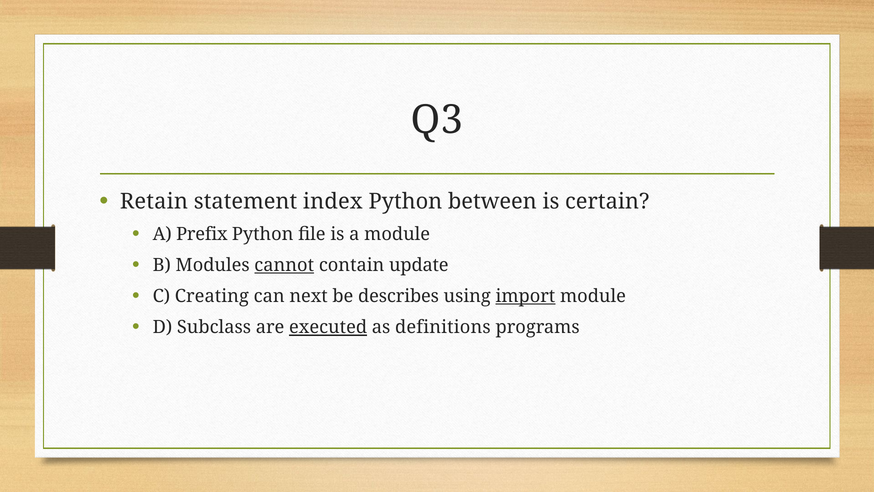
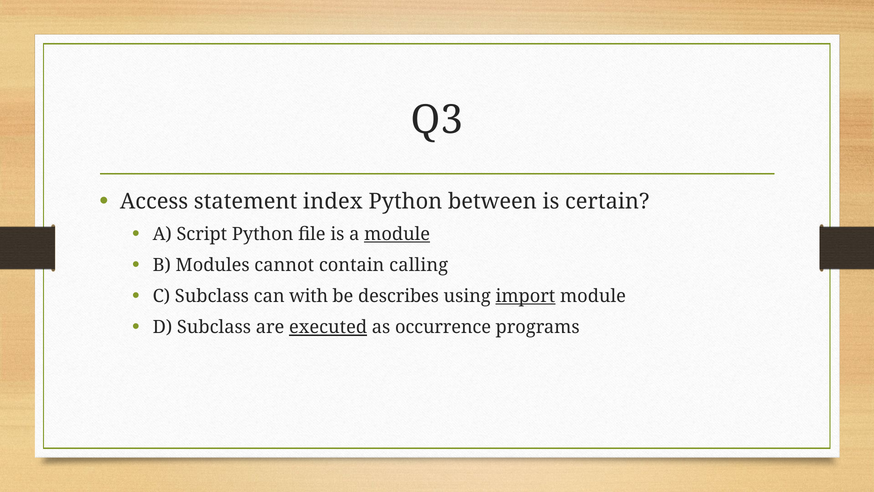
Retain: Retain -> Access
Prefix: Prefix -> Script
module at (397, 234) underline: none -> present
cannot underline: present -> none
update: update -> calling
C Creating: Creating -> Subclass
next: next -> with
definitions: definitions -> occurrence
